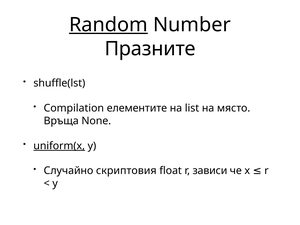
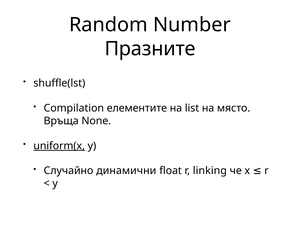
Random underline: present -> none
скриптовия: скриптовия -> динамични
зависи: зависи -> linking
